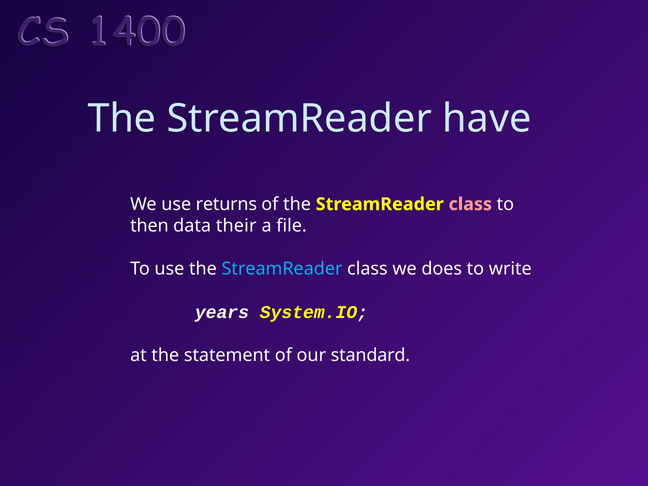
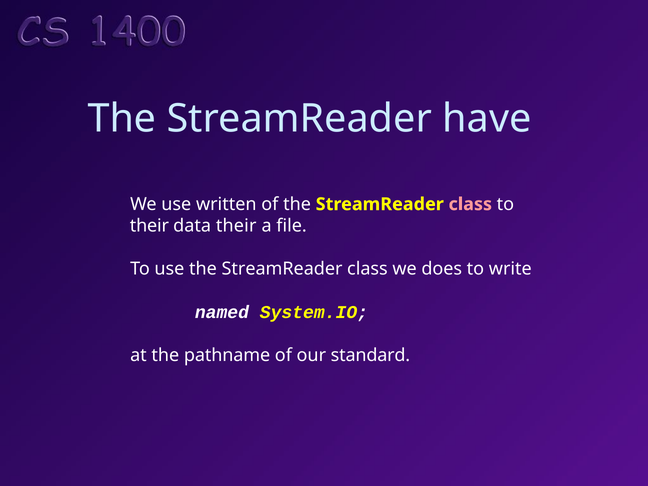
returns: returns -> written
then at (149, 226): then -> their
StreamReader at (282, 269) colour: light blue -> white
years: years -> named
statement: statement -> pathname
